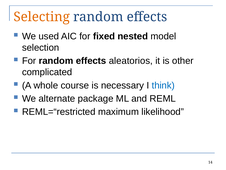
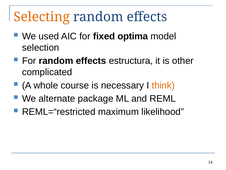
nested: nested -> optima
aleatorios: aleatorios -> estructura
think colour: blue -> orange
